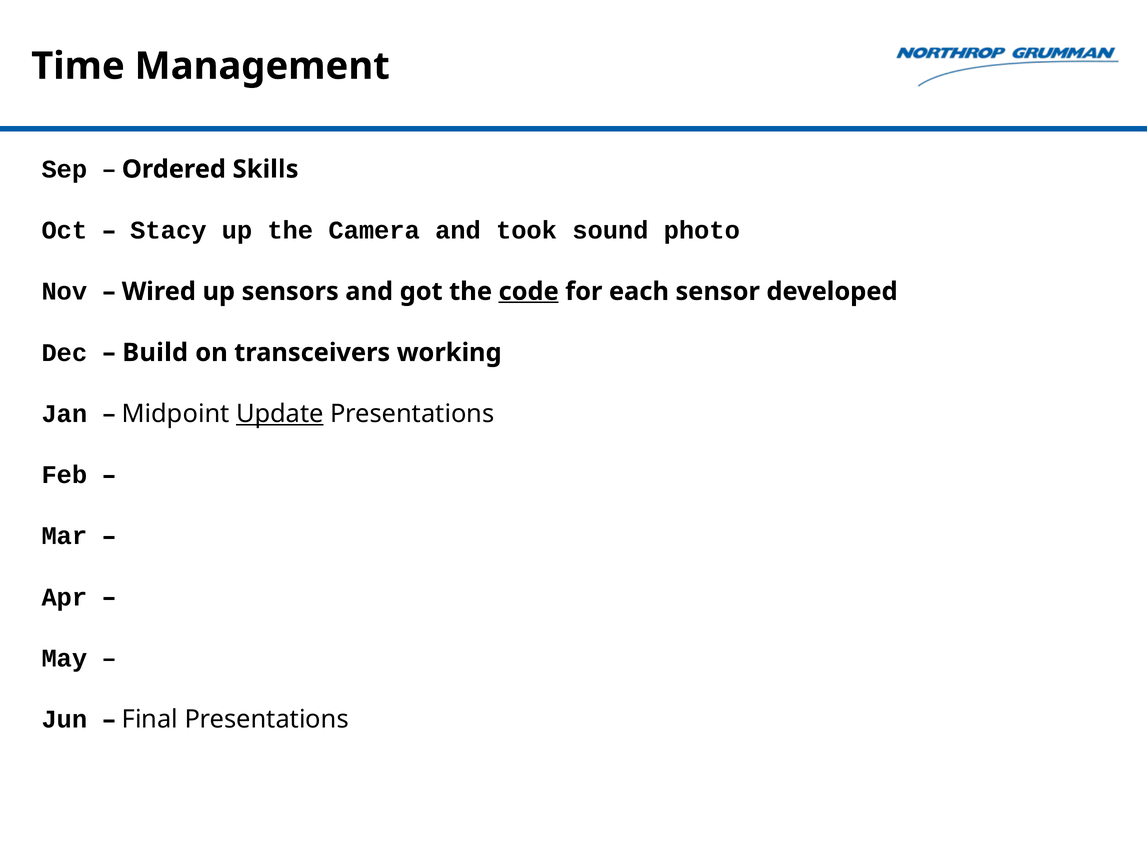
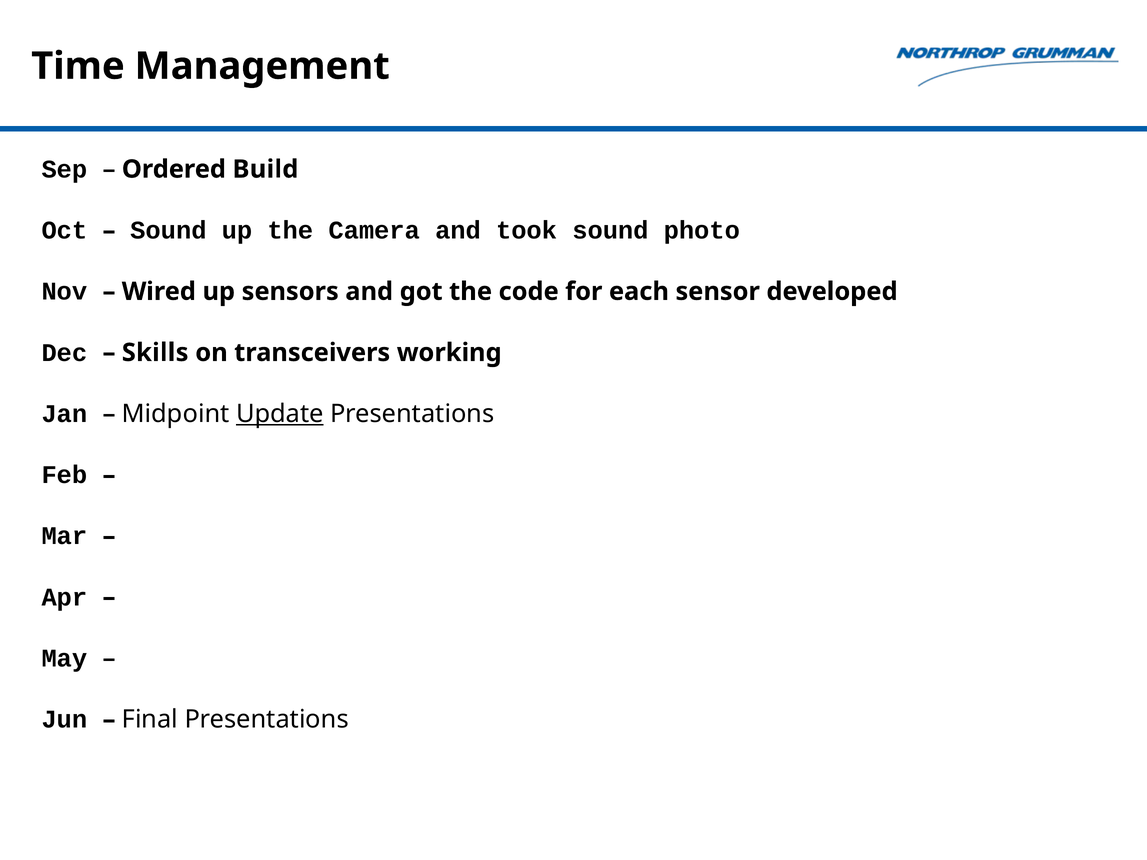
Skills: Skills -> Build
Stacy at (168, 230): Stacy -> Sound
code underline: present -> none
Build: Build -> Skills
